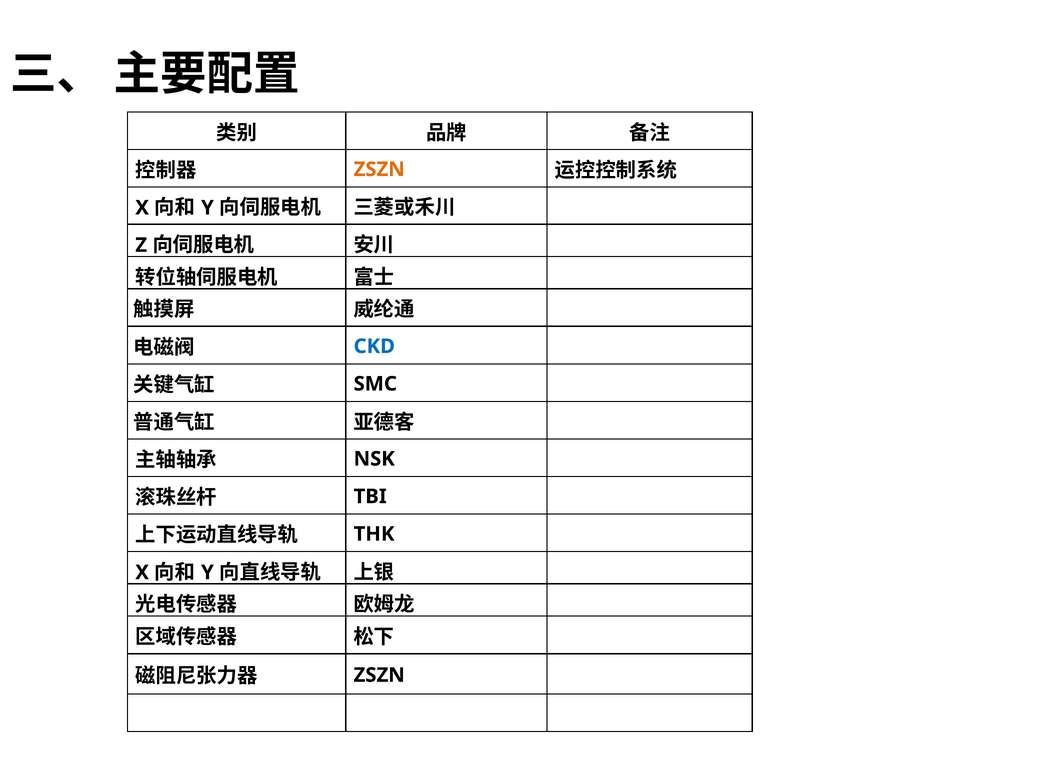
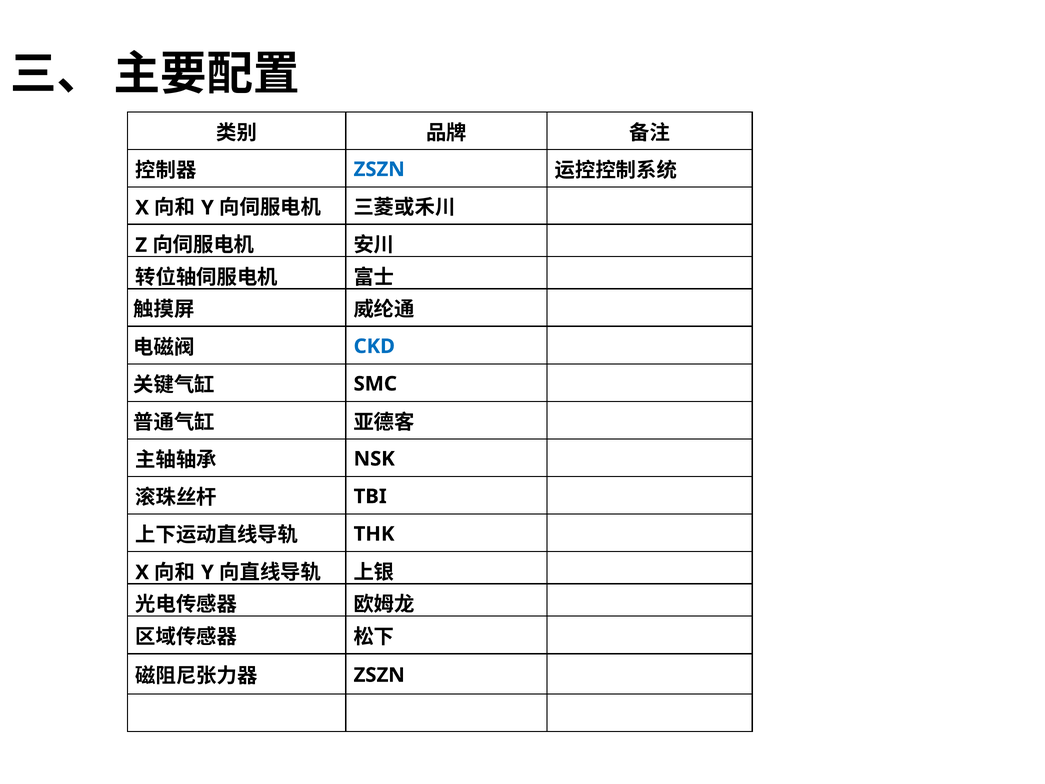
ZSZN at (379, 169) colour: orange -> blue
